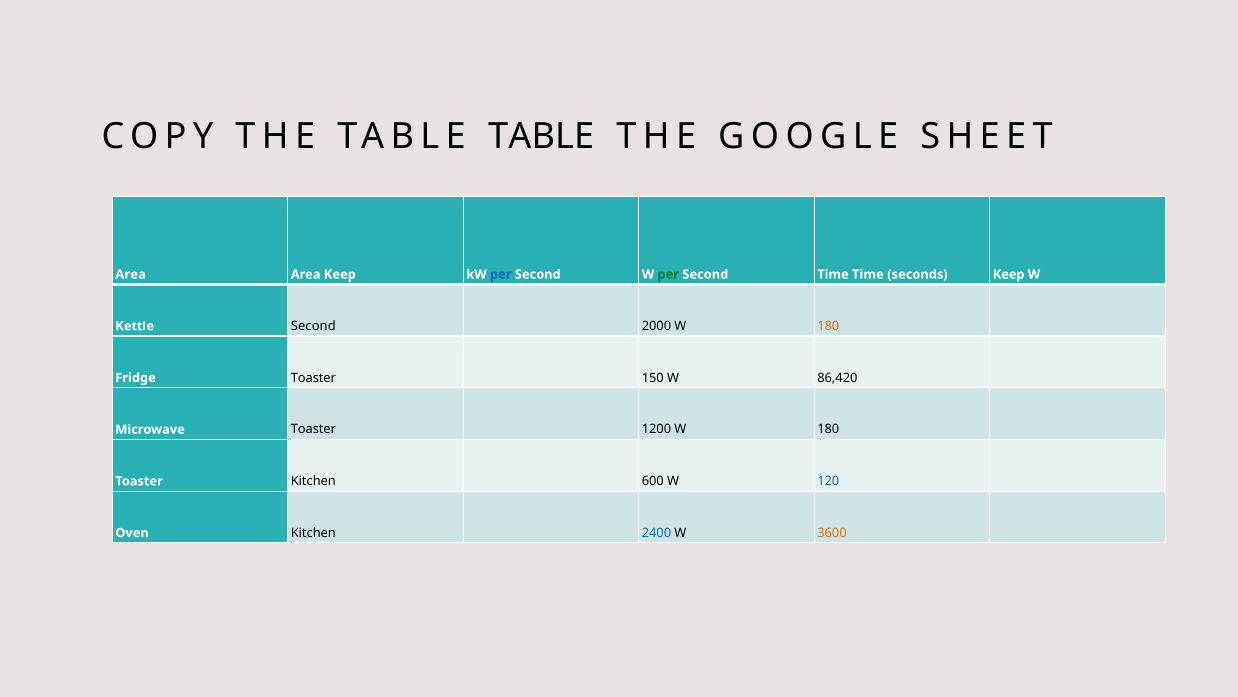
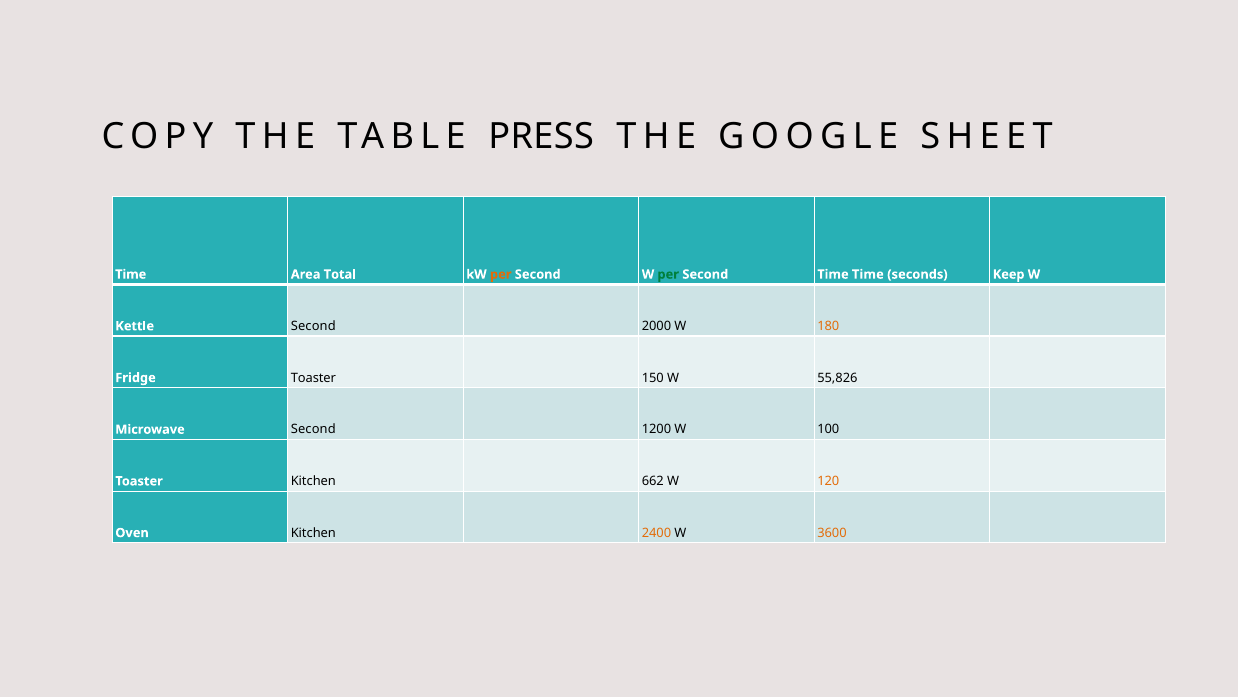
TABLE TABLE: TABLE -> PRESS
Area at (131, 274): Area -> Time
Area Keep: Keep -> Total
per at (501, 274) colour: blue -> orange
86,420: 86,420 -> 55,826
Microwave Toaster: Toaster -> Second
1200 W 180: 180 -> 100
600: 600 -> 662
120 colour: blue -> orange
2400 colour: blue -> orange
